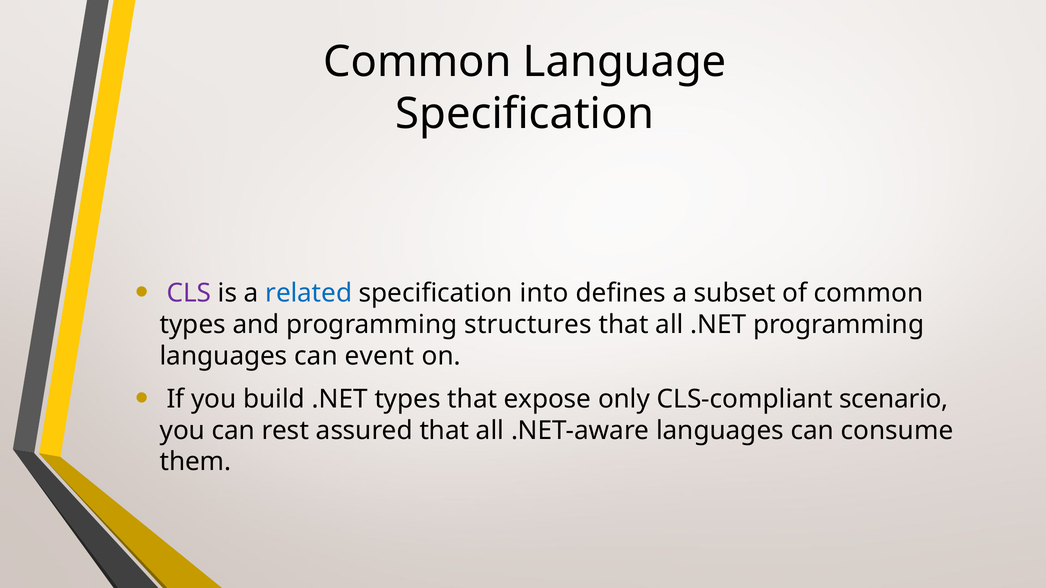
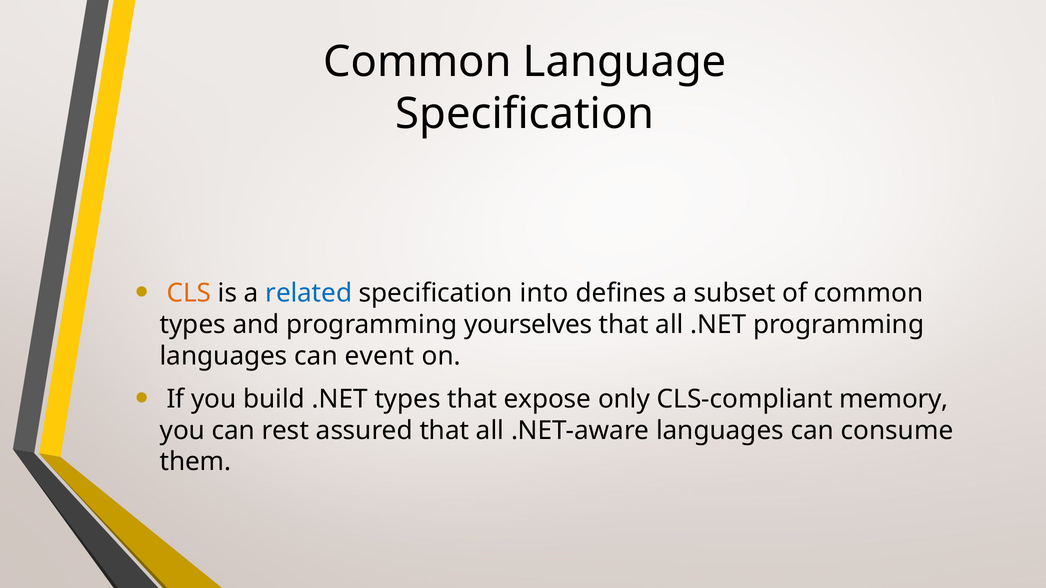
CLS colour: purple -> orange
structures: structures -> yourselves
scenario: scenario -> memory
